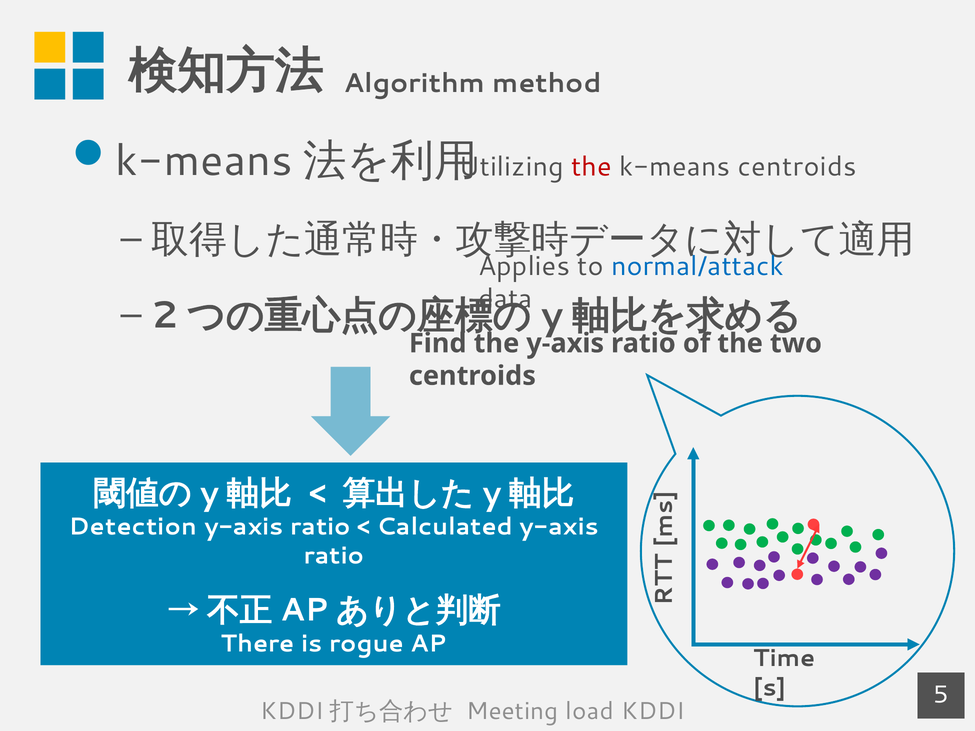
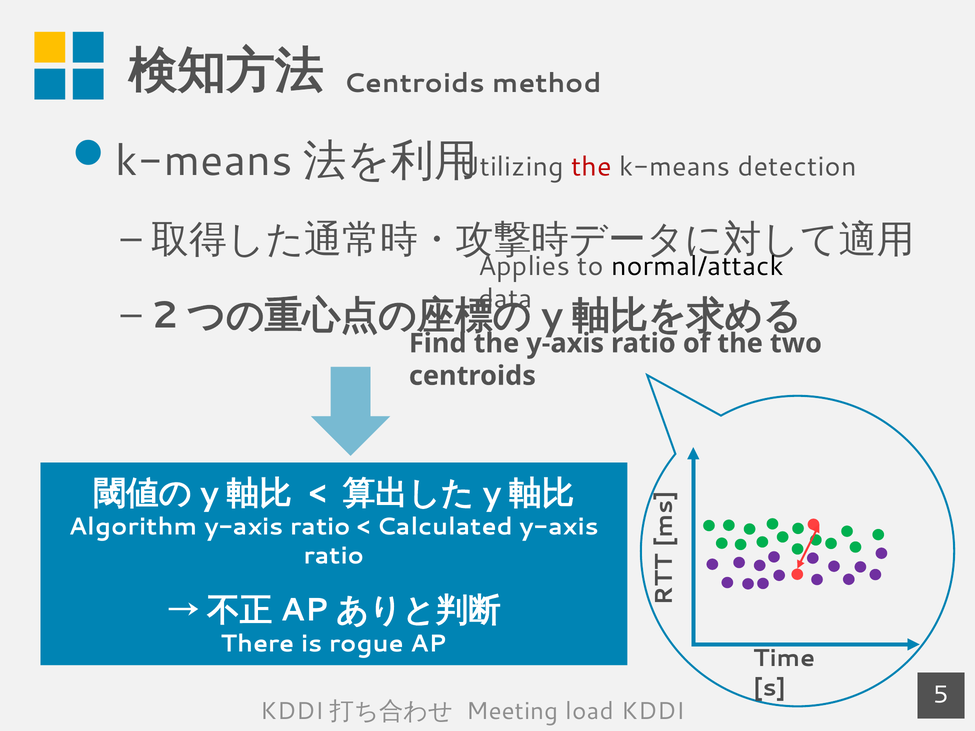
Algorithm at (414, 83): Algorithm -> Centroids
k-means centroids: centroids -> detection
normal/attack colour: blue -> black
Detection: Detection -> Algorithm
